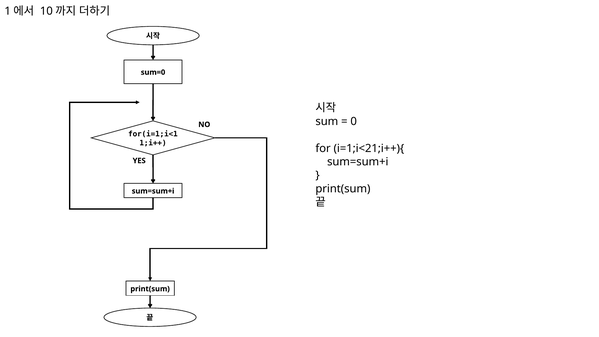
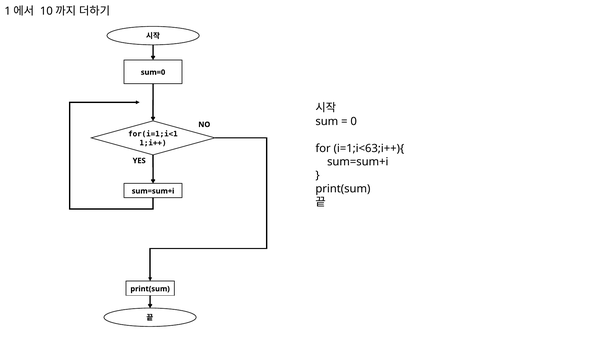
i=1;i<21;i++){: i=1;i<21;i++){ -> i=1;i<63;i++){
